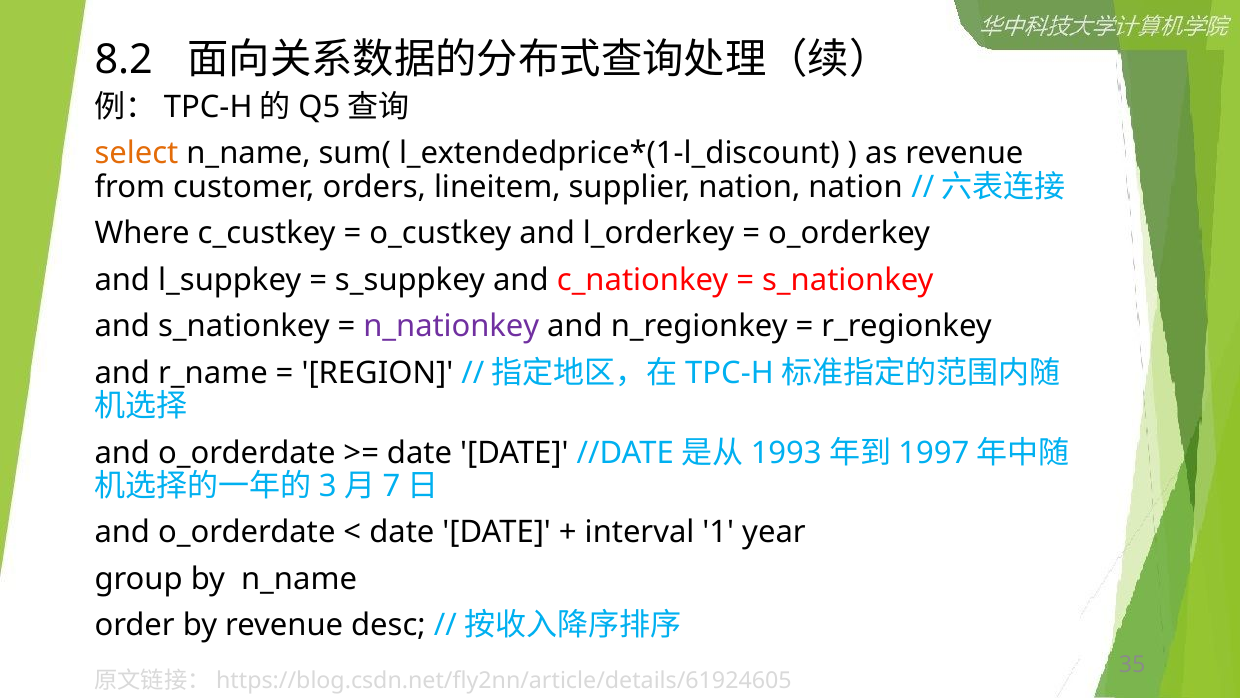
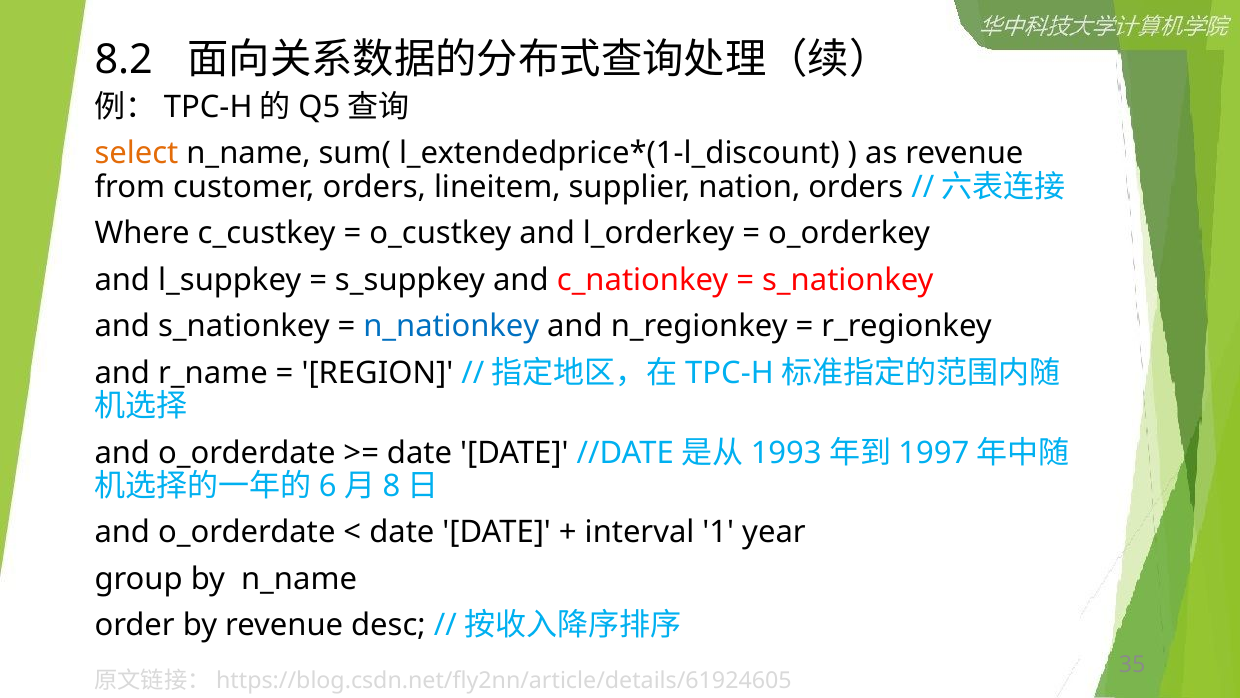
nation nation: nation -> orders
n_nationkey colour: purple -> blue
3: 3 -> 6
7: 7 -> 8
